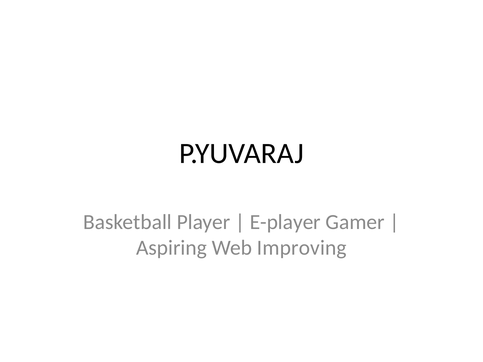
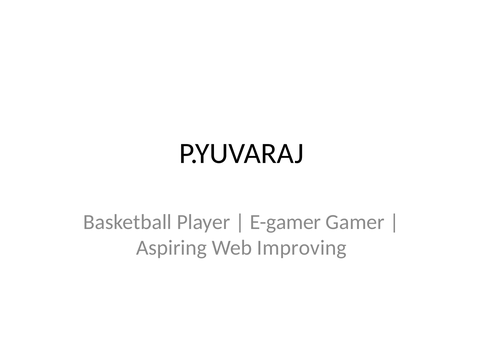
E-player: E-player -> E-gamer
